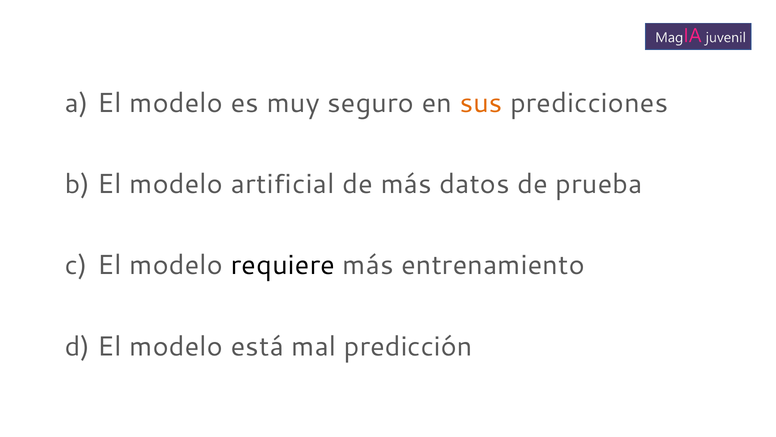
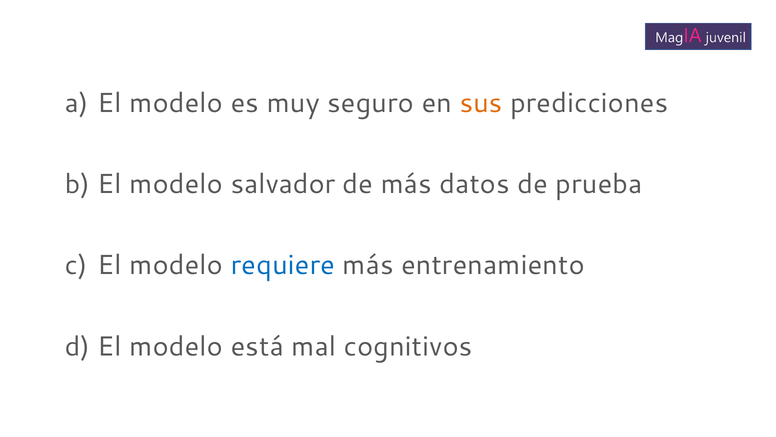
artificial: artificial -> salvador
requiere colour: black -> blue
predicción: predicción -> cognitivos
